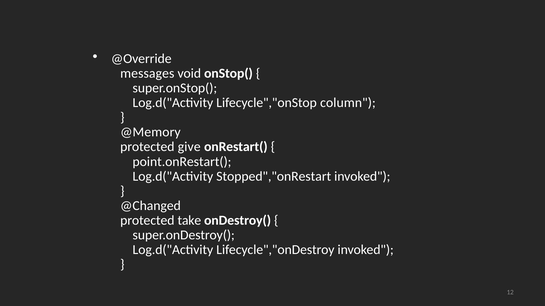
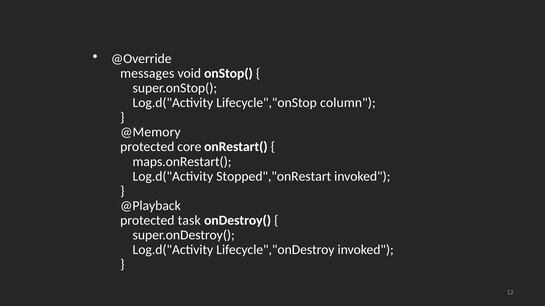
give: give -> core
point.onRestart(: point.onRestart( -> maps.onRestart(
@Changed: @Changed -> @Playback
take: take -> task
